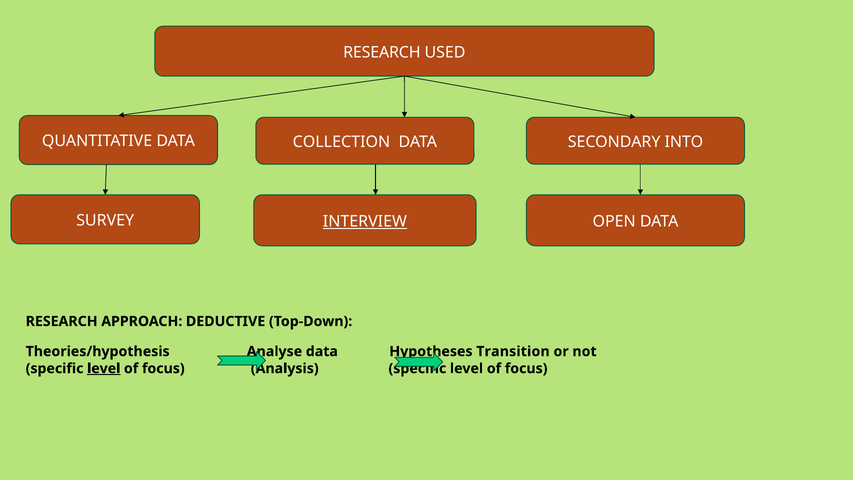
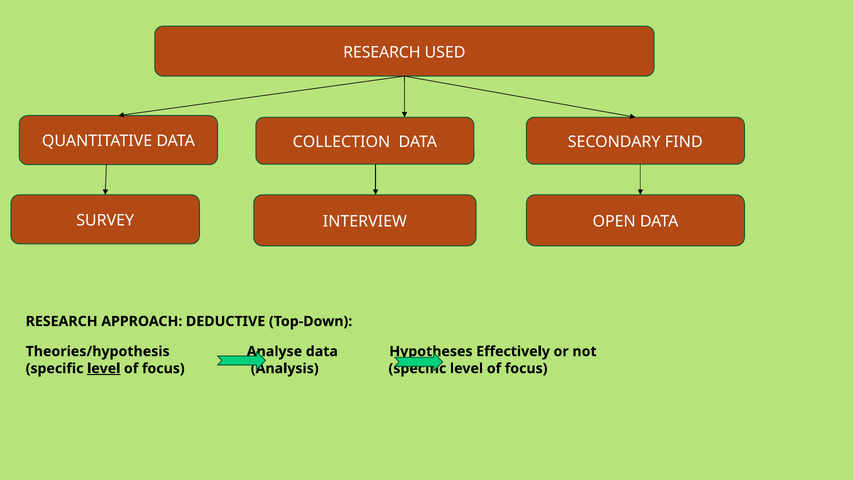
INTO: INTO -> FIND
INTERVIEW underline: present -> none
Transition: Transition -> Effectively
